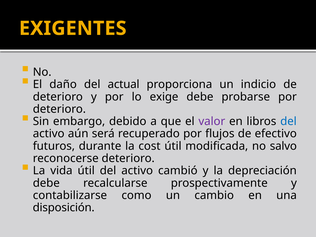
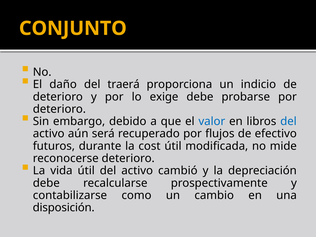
EXIGENTES: EXIGENTES -> CONJUNTO
actual: actual -> traerá
valor colour: purple -> blue
salvo: salvo -> mide
